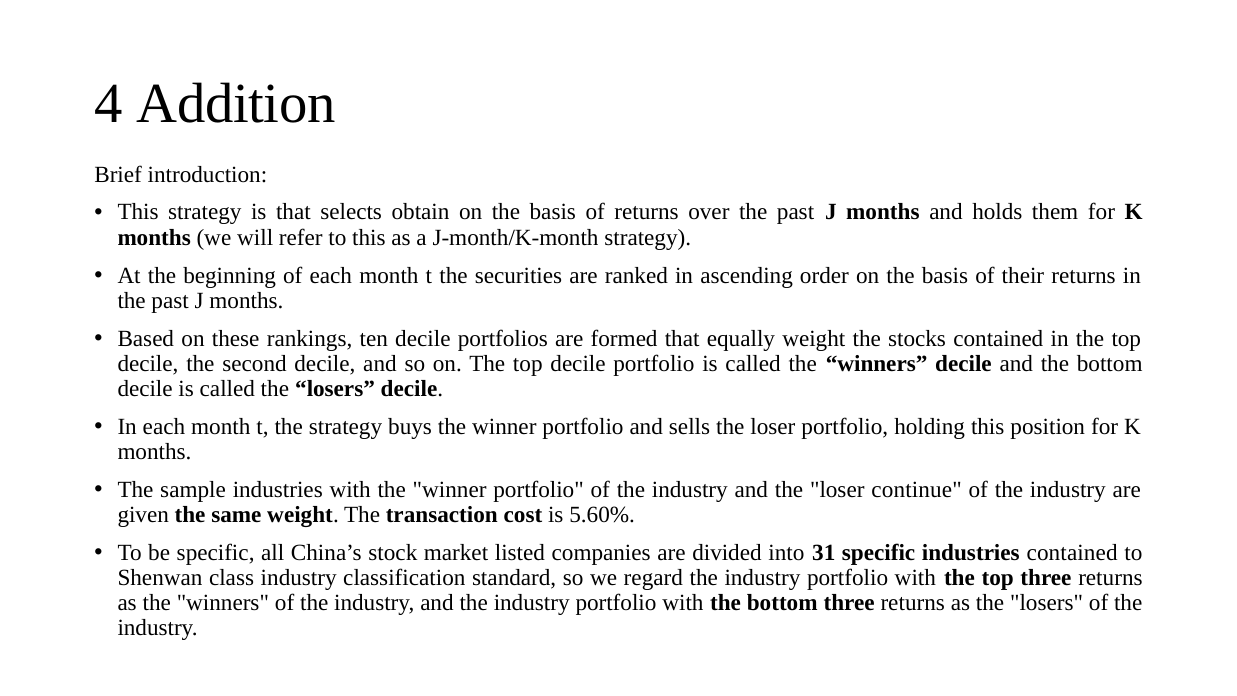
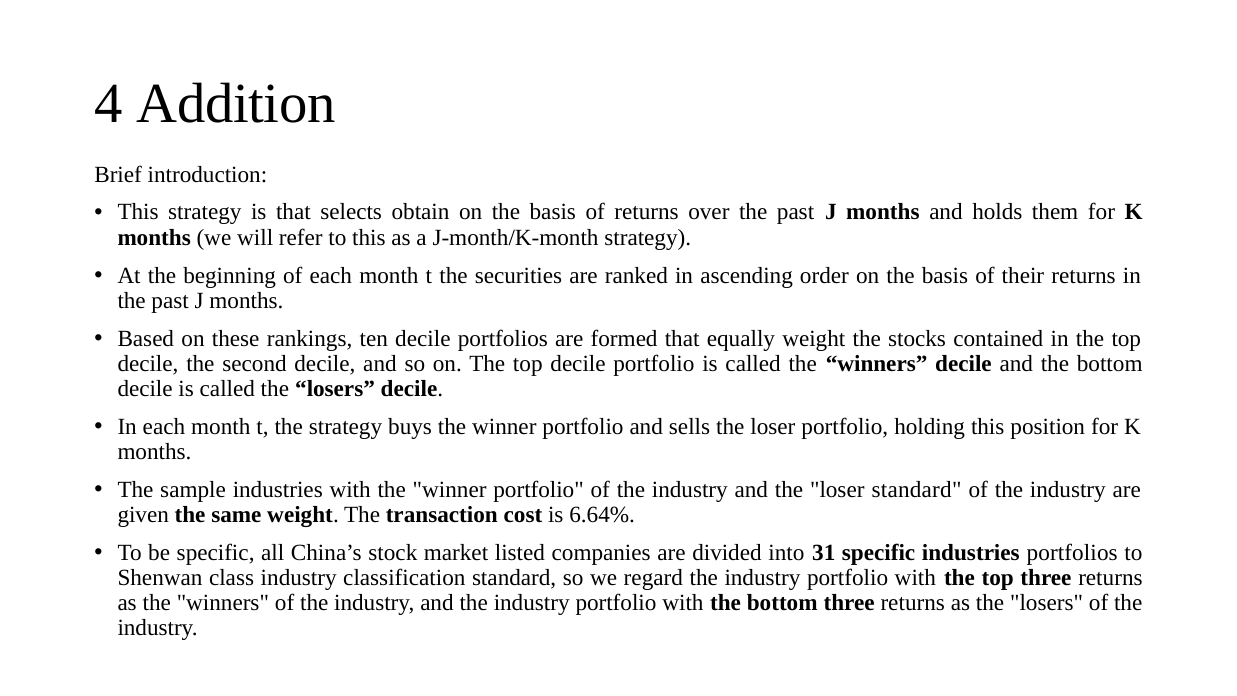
loser continue: continue -> standard
5.60%: 5.60% -> 6.64%
industries contained: contained -> portfolios
